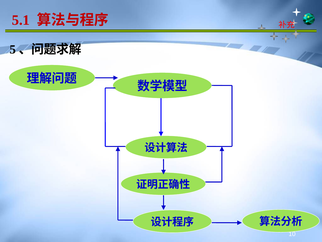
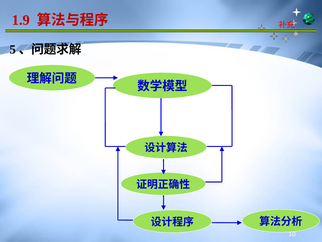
5.1: 5.1 -> 1.9
